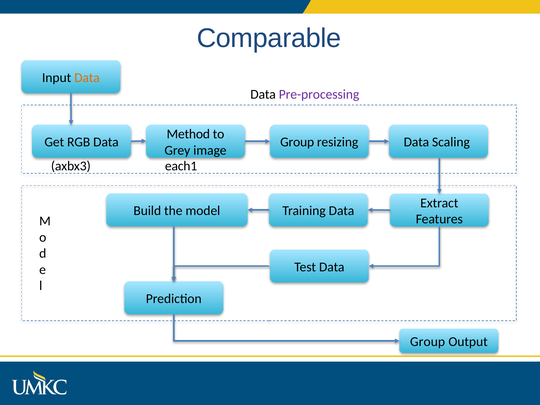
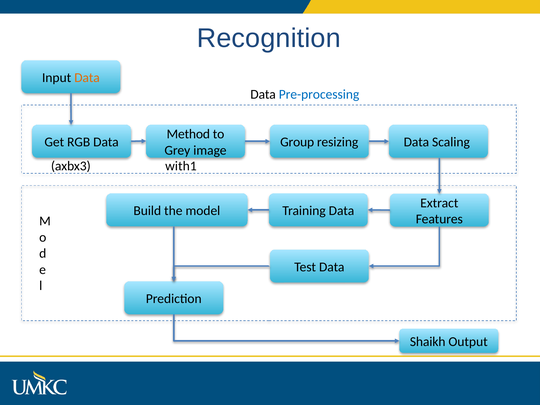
Comparable: Comparable -> Recognition
Pre-processing colour: purple -> blue
each1: each1 -> with1
Group at (428, 342): Group -> Shaikh
